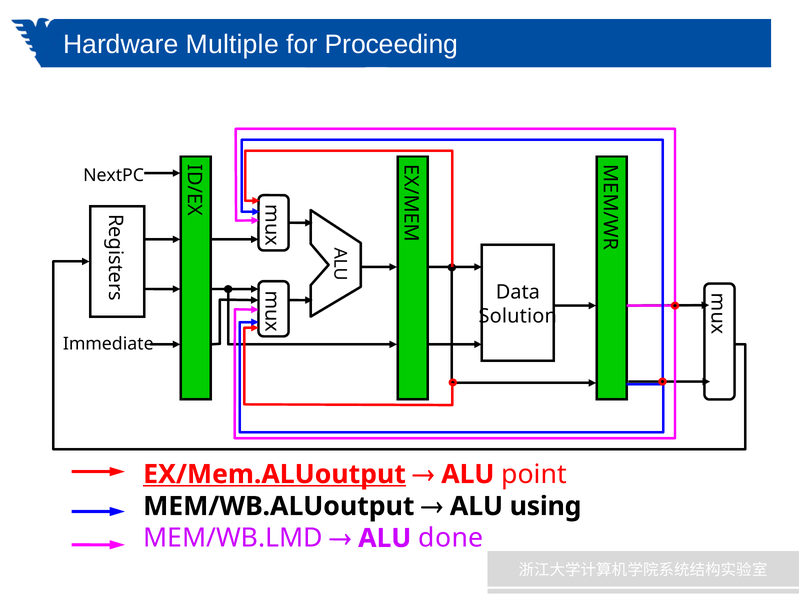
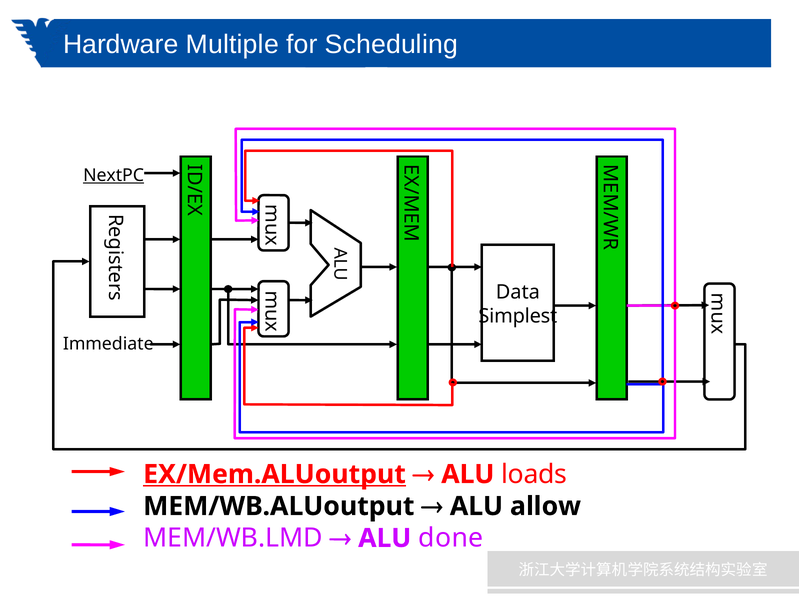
Proceeding: Proceeding -> Scheduling
NextPC underline: none -> present
Solution: Solution -> Simplest
point: point -> loads
using: using -> allow
